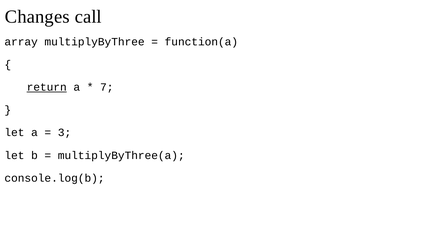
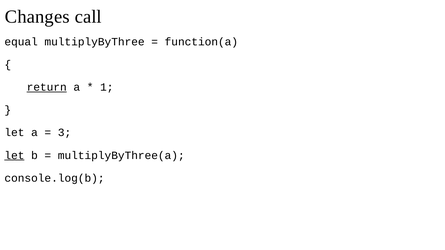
array: array -> equal
7: 7 -> 1
let at (14, 156) underline: none -> present
